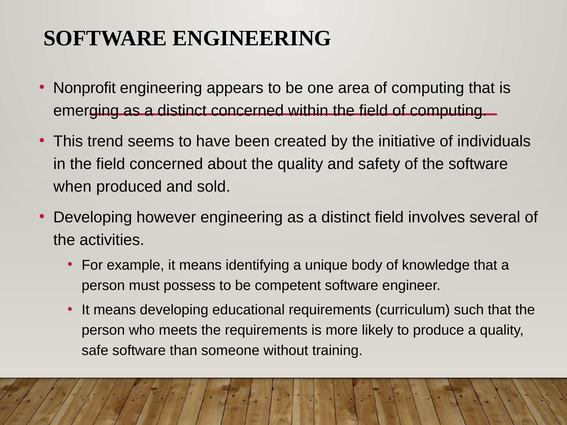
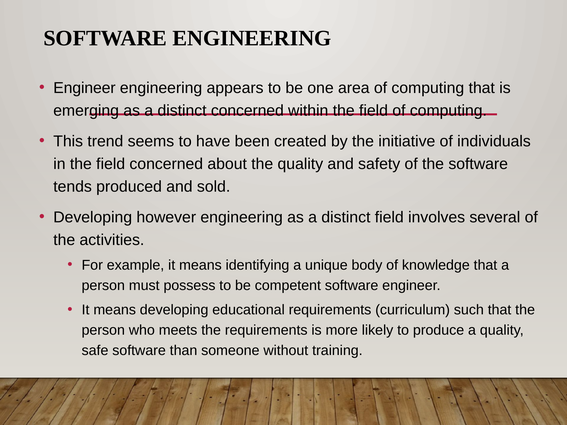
Nonprofit at (84, 88): Nonprofit -> Engineer
when: when -> tends
